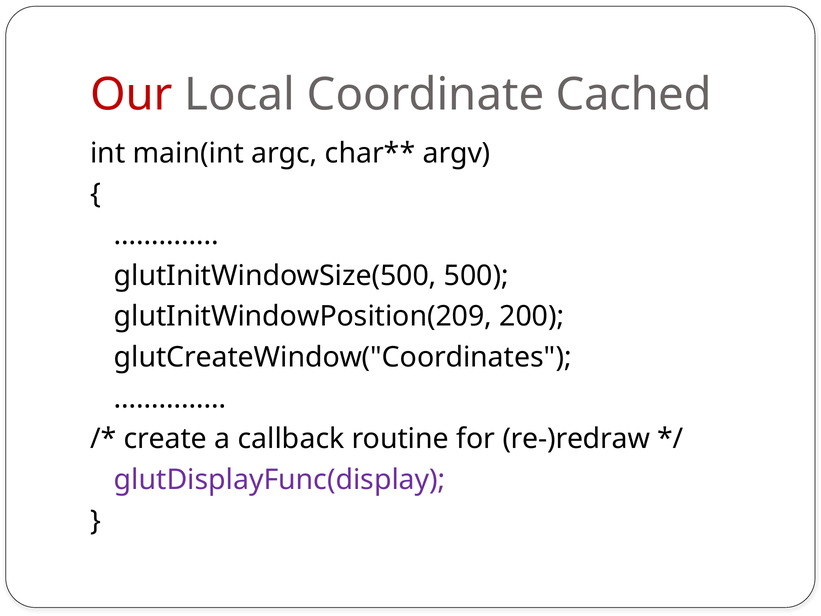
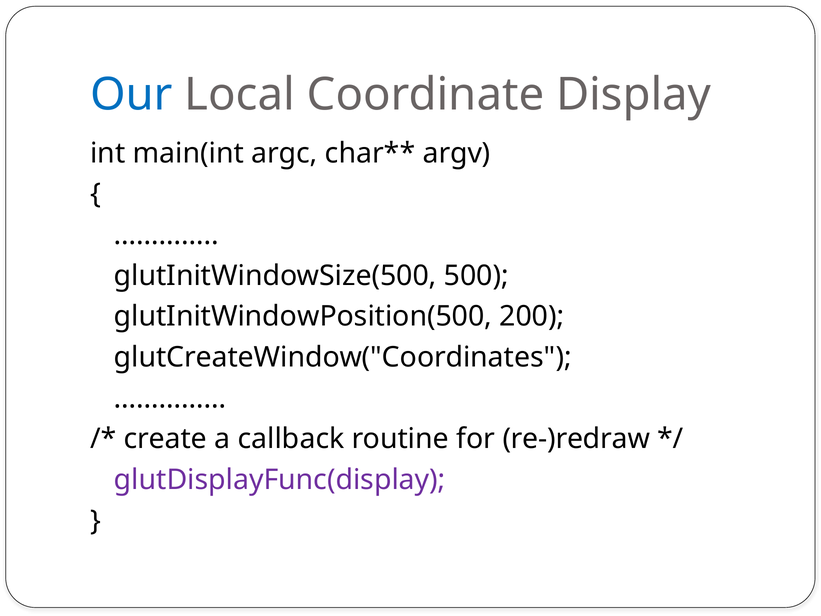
Our colour: red -> blue
Cached: Cached -> Display
glutInitWindowPosition(209: glutInitWindowPosition(209 -> glutInitWindowPosition(500
